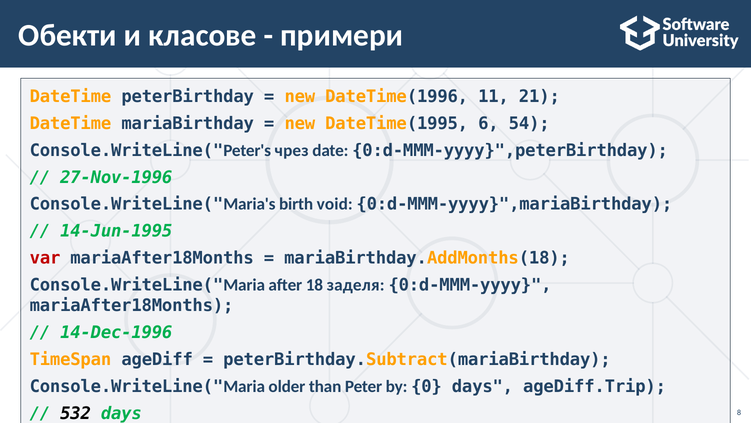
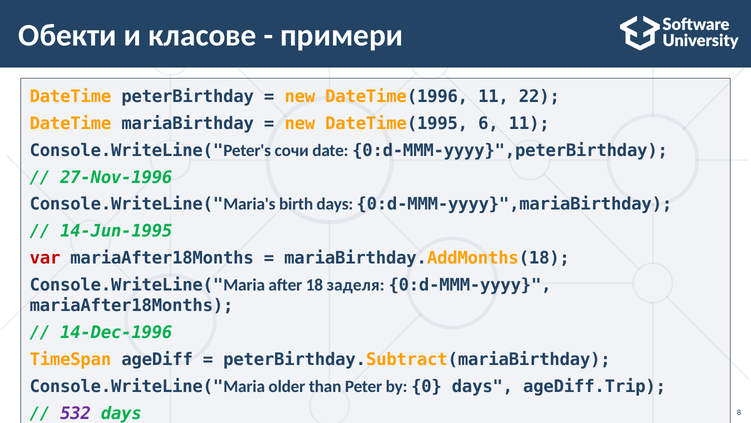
21: 21 -> 22
6 54: 54 -> 11
чрез: чрез -> сочи
birth void: void -> days
532 colour: black -> purple
